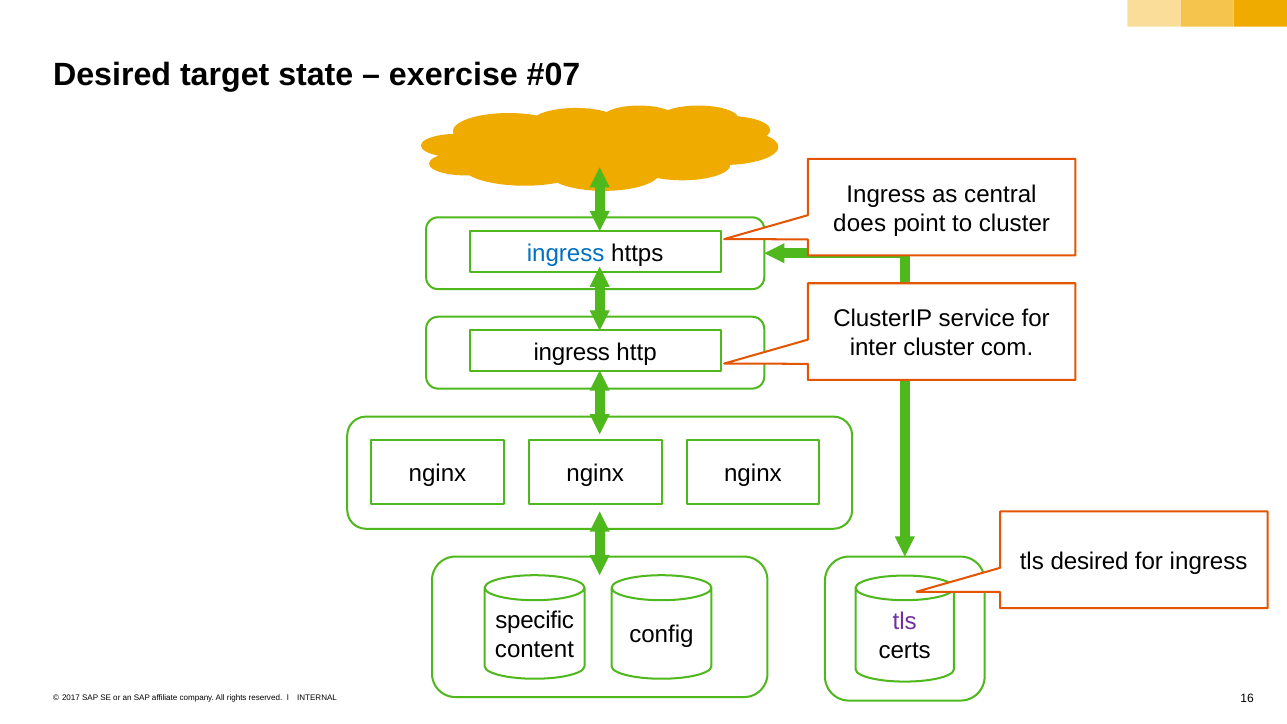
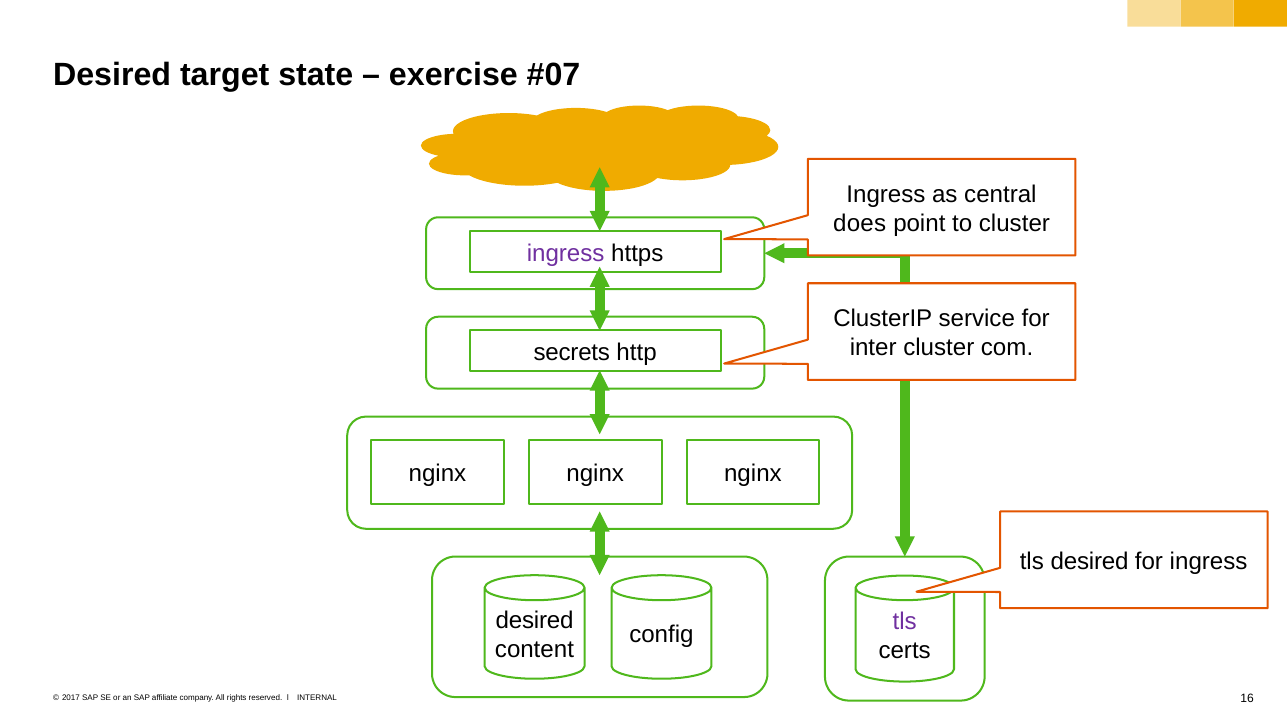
ingress at (566, 253) colour: blue -> purple
ingress at (572, 352): ingress -> secrets
specific at (535, 620): specific -> desired
